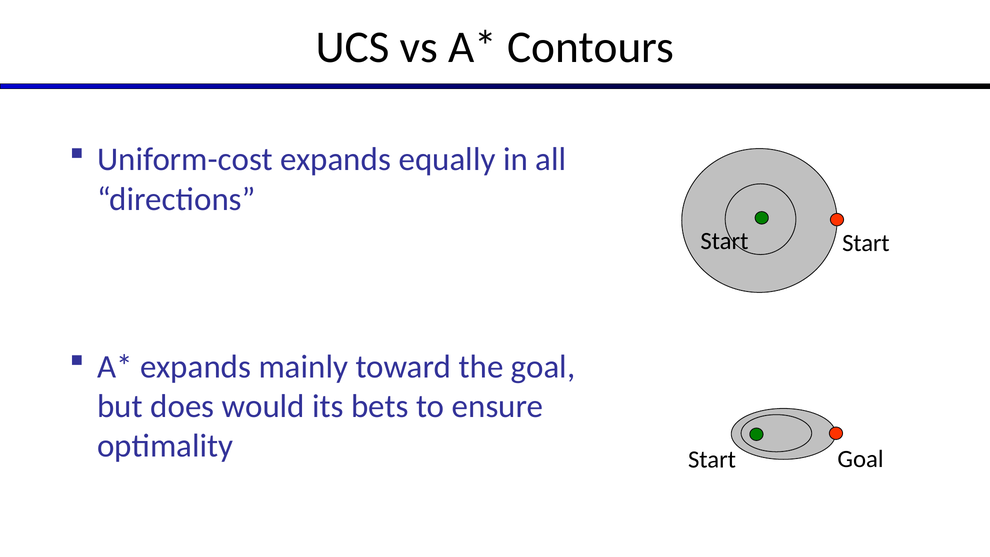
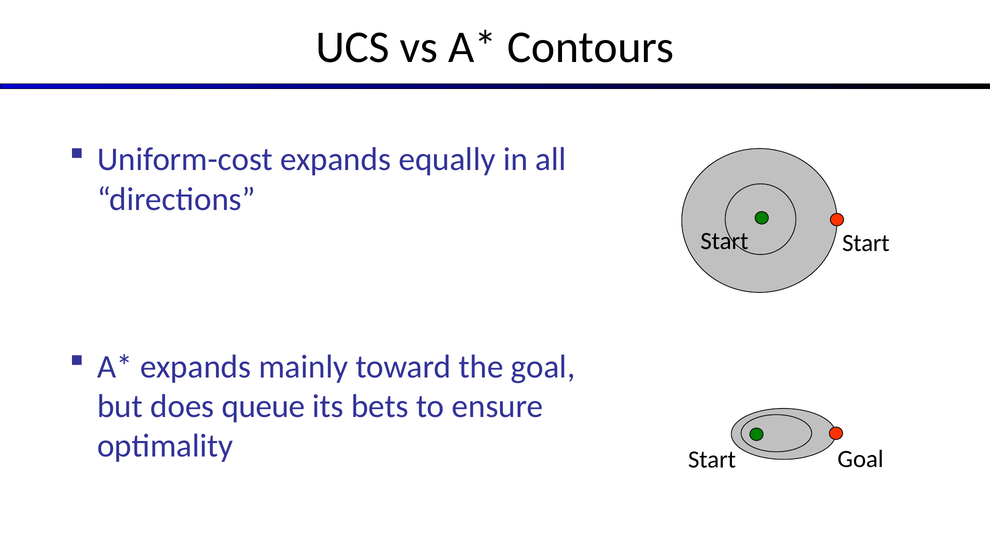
would: would -> queue
